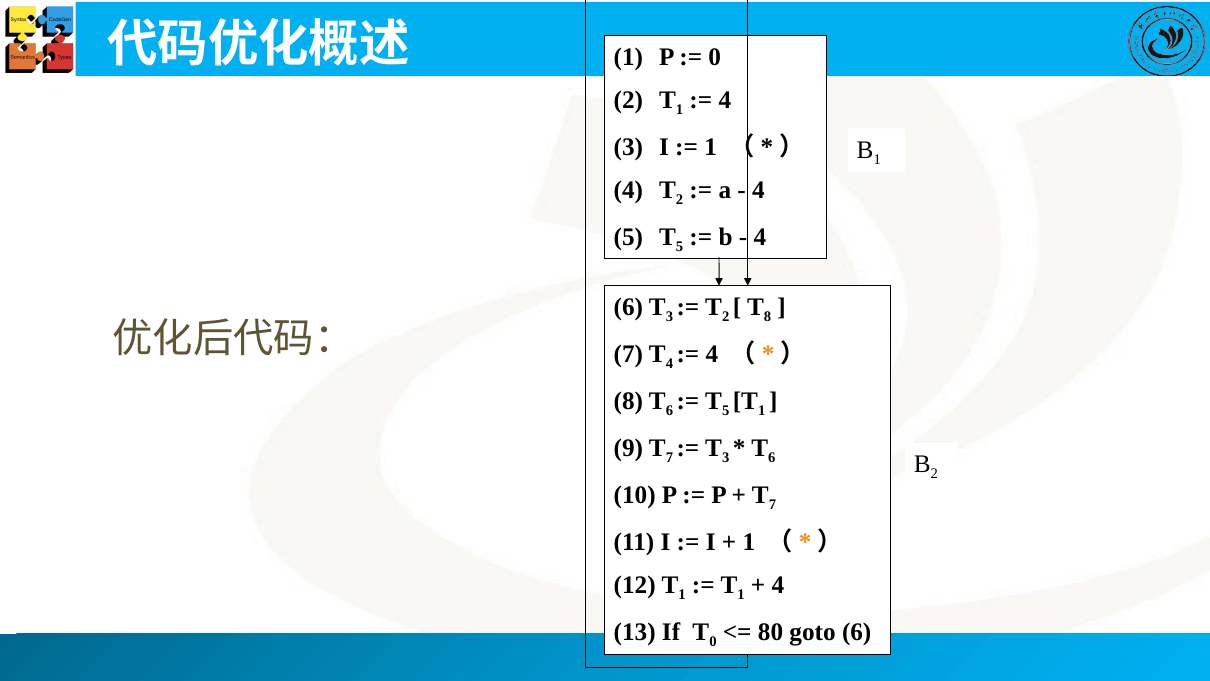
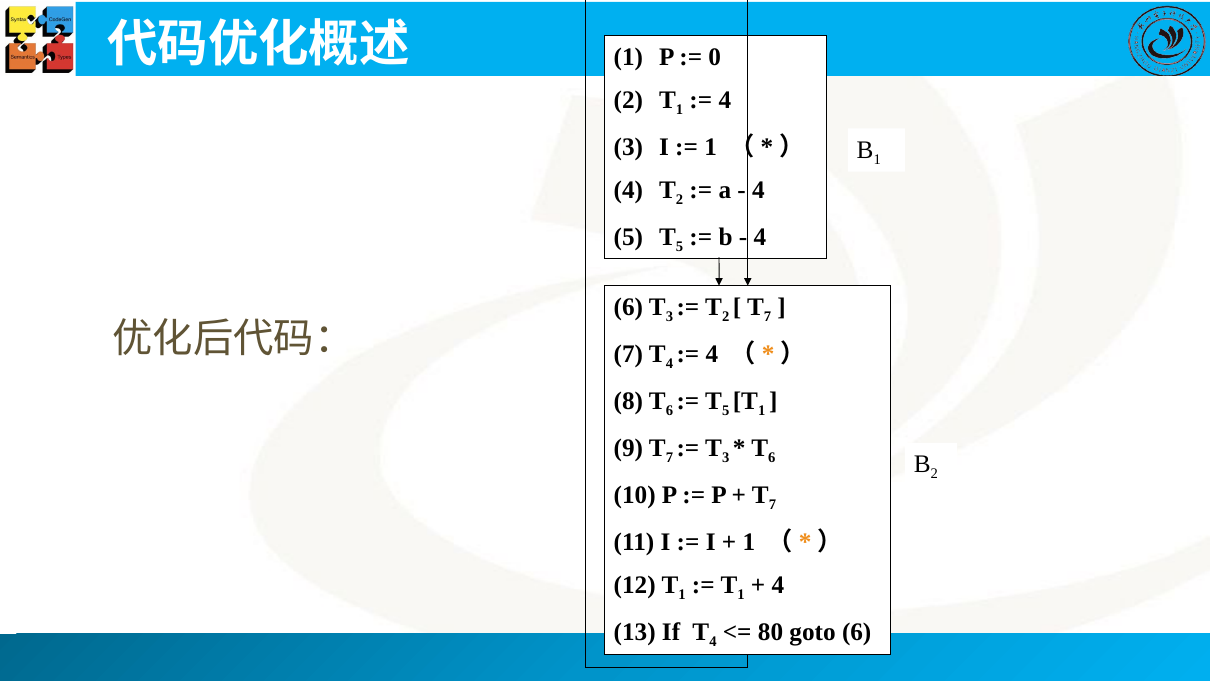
8 at (768, 317): 8 -> 7
0 at (713, 642): 0 -> 4
